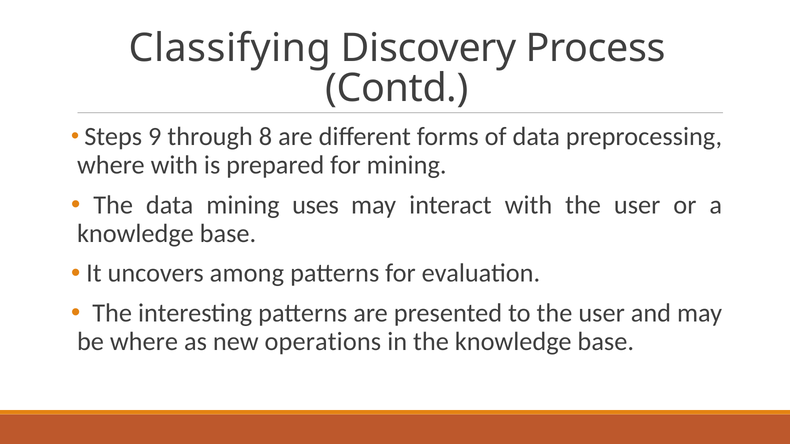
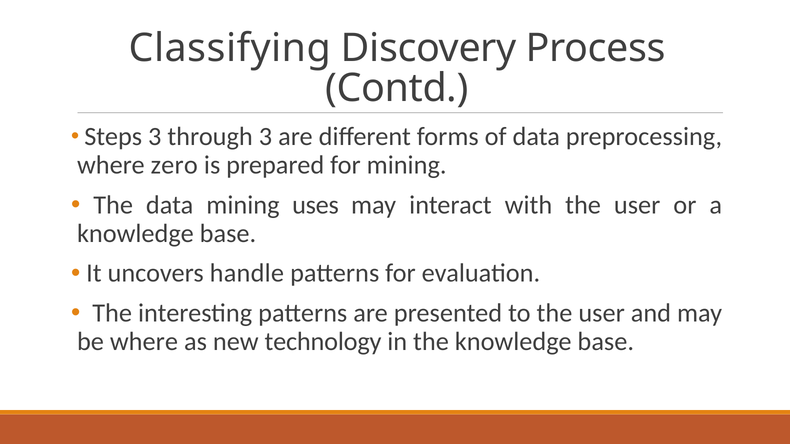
Steps 9: 9 -> 3
through 8: 8 -> 3
where with: with -> zero
among: among -> handle
operations: operations -> technology
